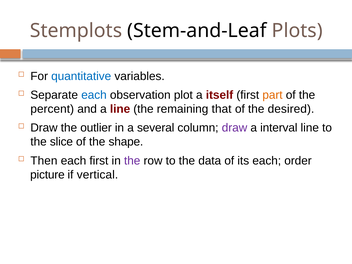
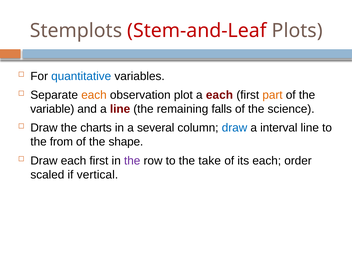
Stem-and-Leaf colour: black -> red
each at (94, 95) colour: blue -> orange
a itself: itself -> each
percent: percent -> variable
that: that -> falls
desired: desired -> science
outlier: outlier -> charts
draw at (235, 128) colour: purple -> blue
slice: slice -> from
Then at (44, 161): Then -> Draw
data: data -> take
picture: picture -> scaled
